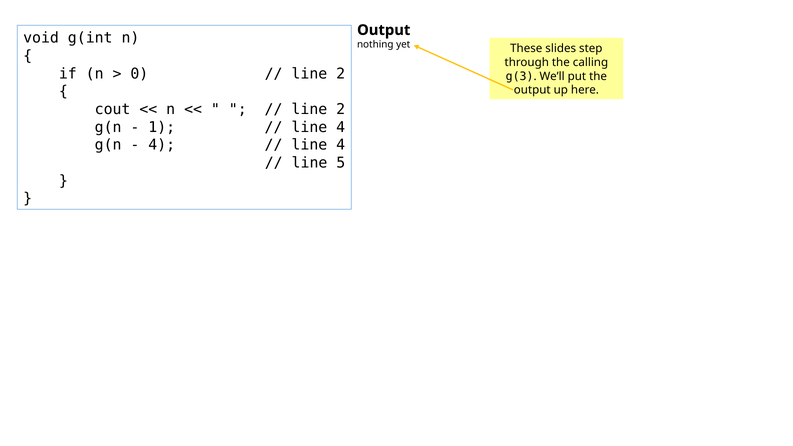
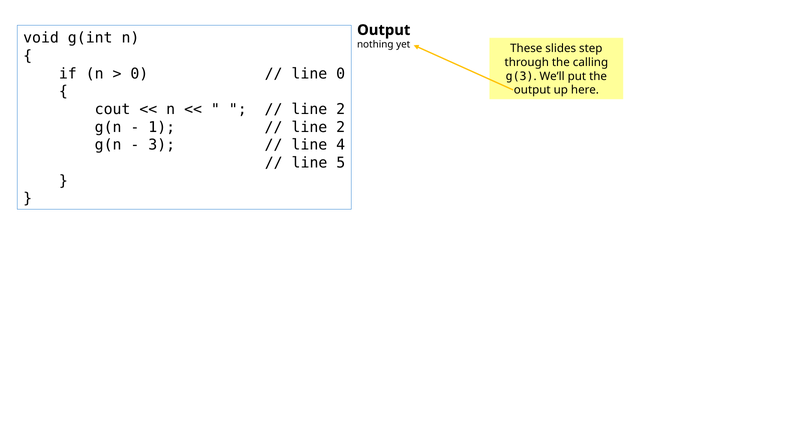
2 at (341, 74): 2 -> 0
4 at (341, 127): 4 -> 2
4 at (162, 145): 4 -> 3
